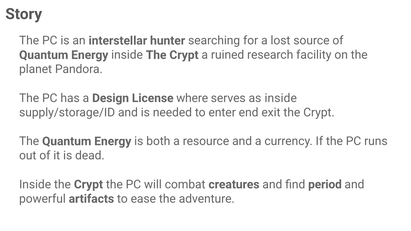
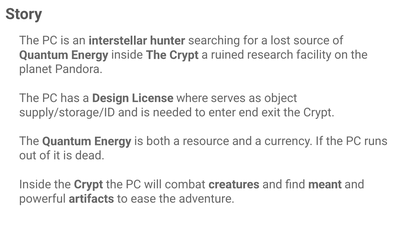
as inside: inside -> object
period: period -> meant
